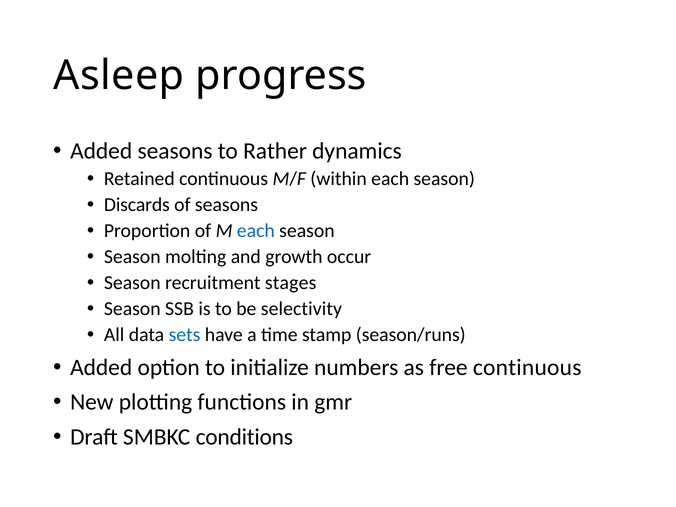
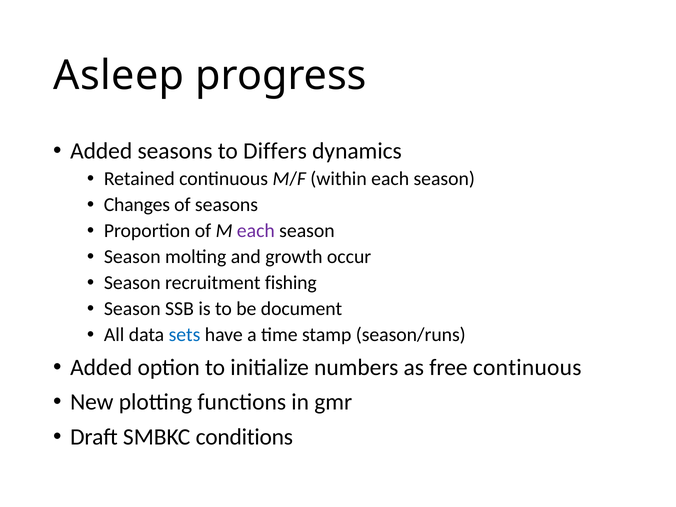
Rather: Rather -> Differs
Discards: Discards -> Changes
each at (256, 231) colour: blue -> purple
stages: stages -> fishing
selectivity: selectivity -> document
